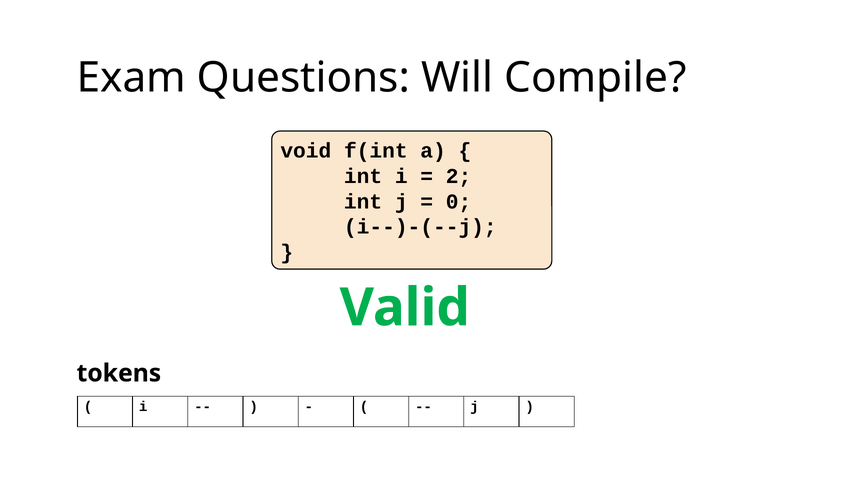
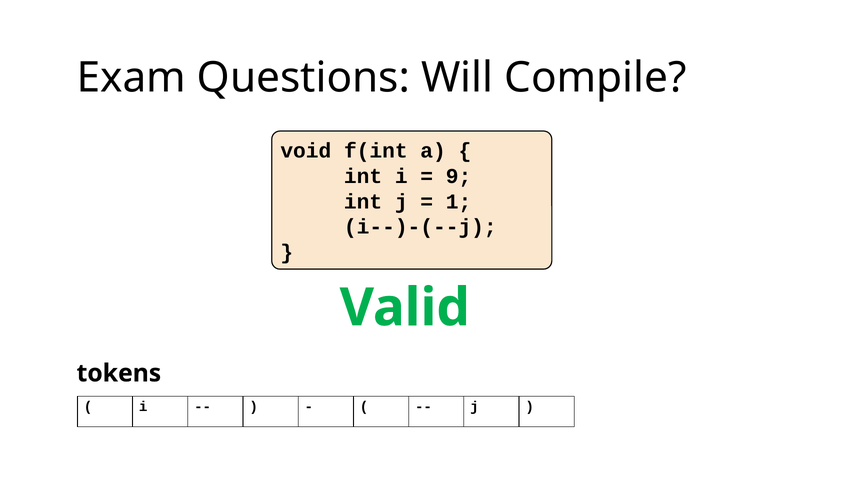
2: 2 -> 9
0: 0 -> 1
